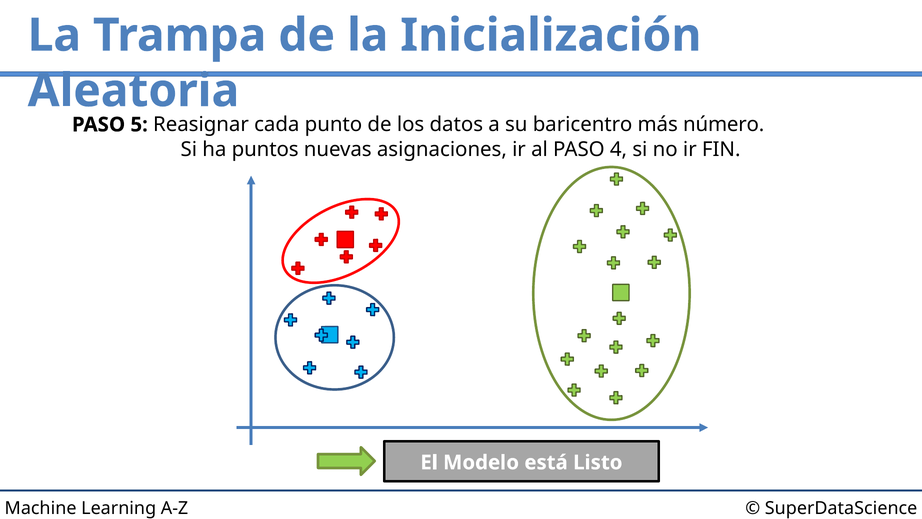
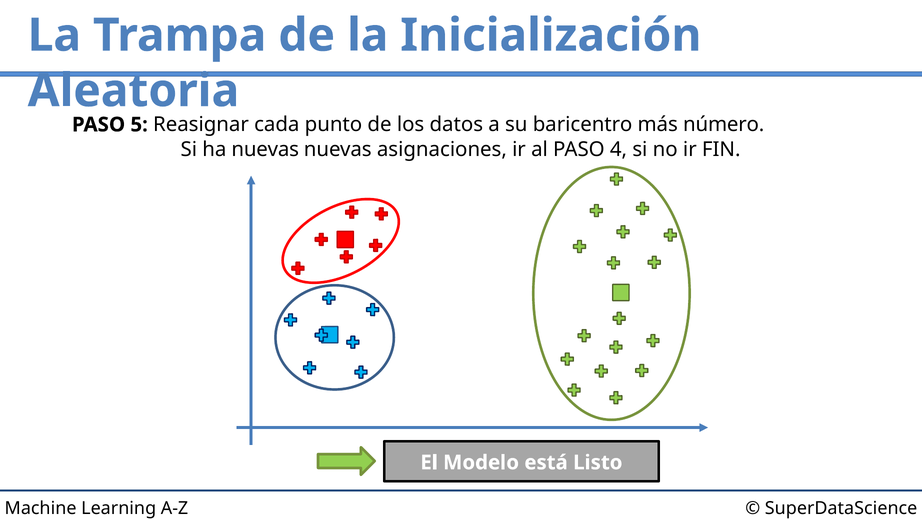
ha puntos: puntos -> nuevas
